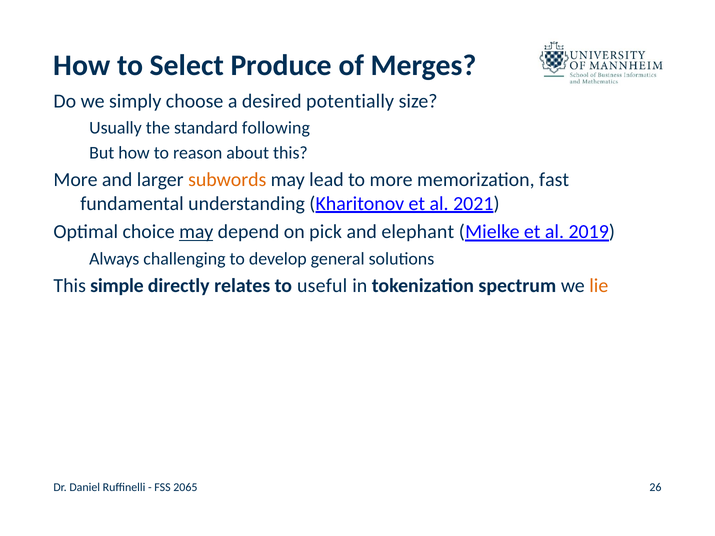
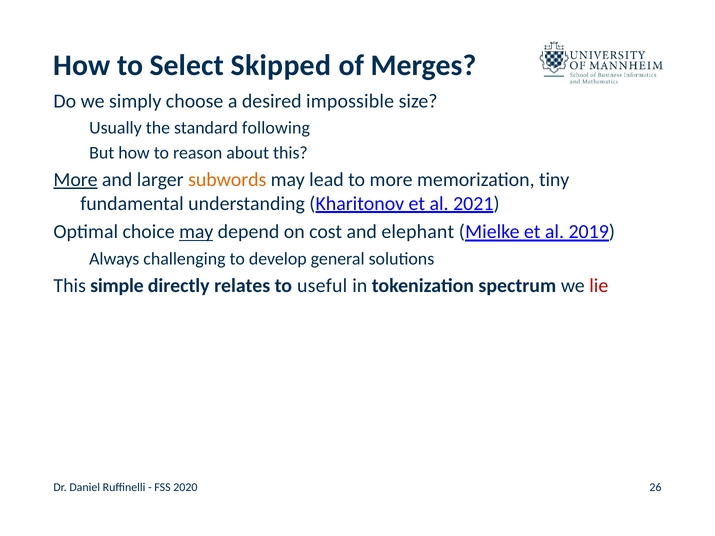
Produce: Produce -> Skipped
potentially: potentially -> impossible
More at (76, 180) underline: none -> present
fast: fast -> tiny
pick: pick -> cost
lie colour: orange -> red
2065: 2065 -> 2020
